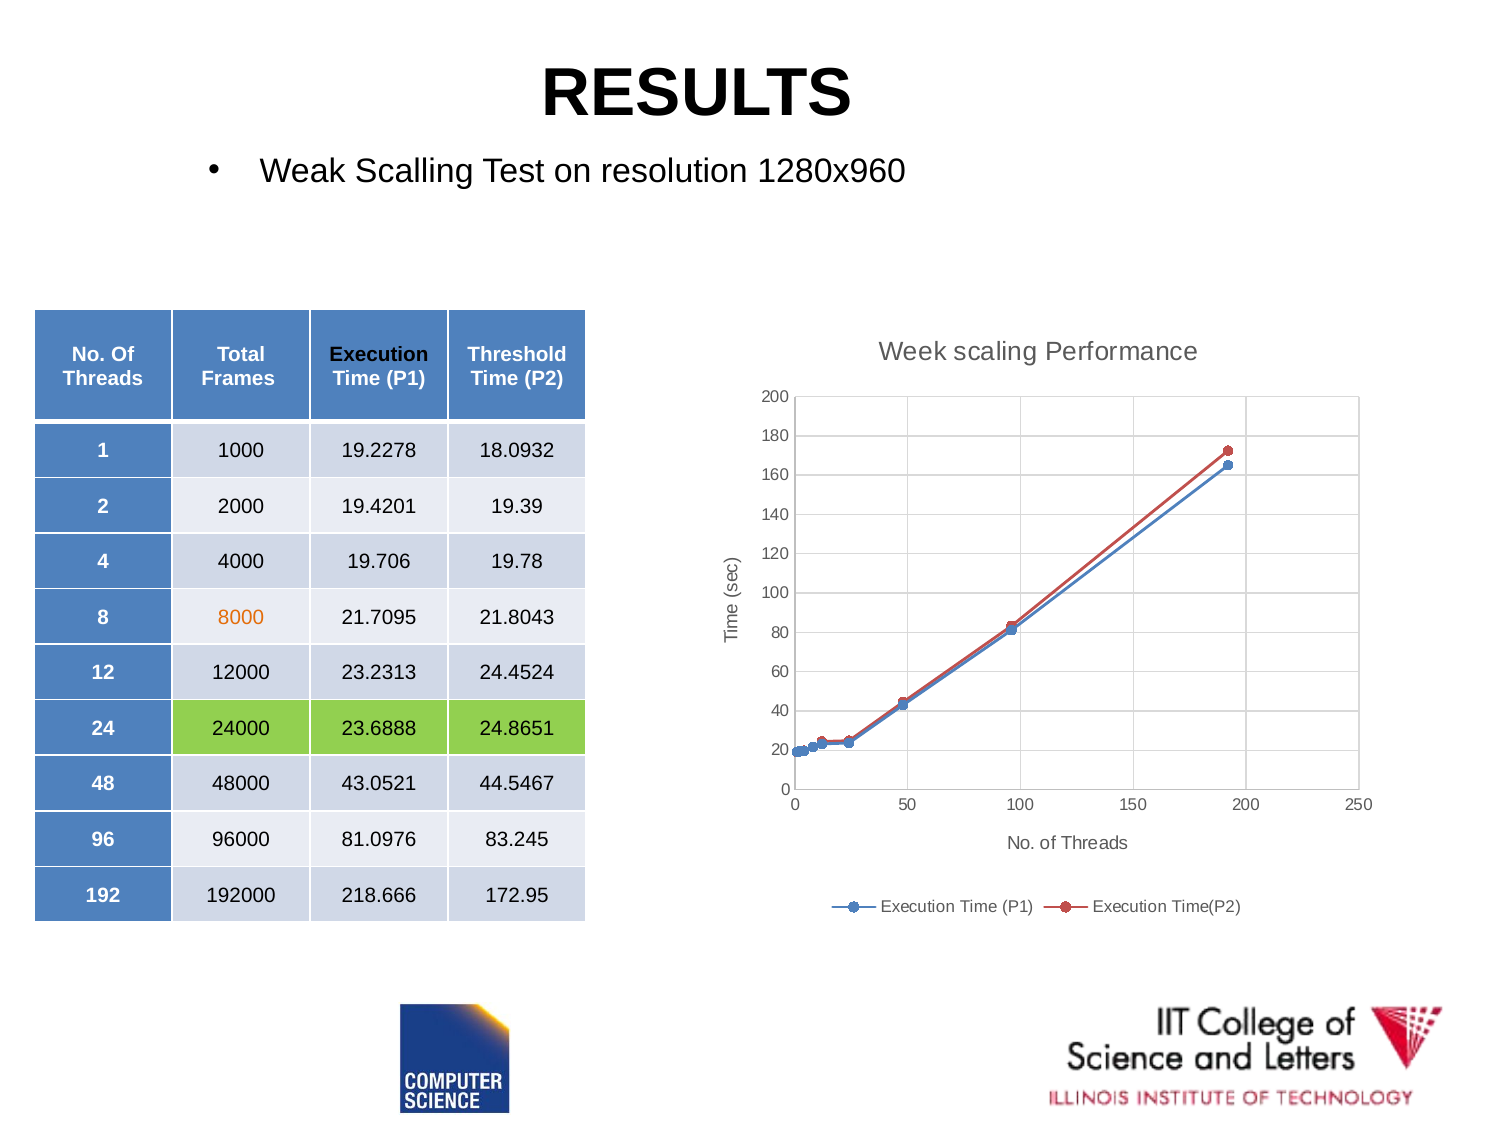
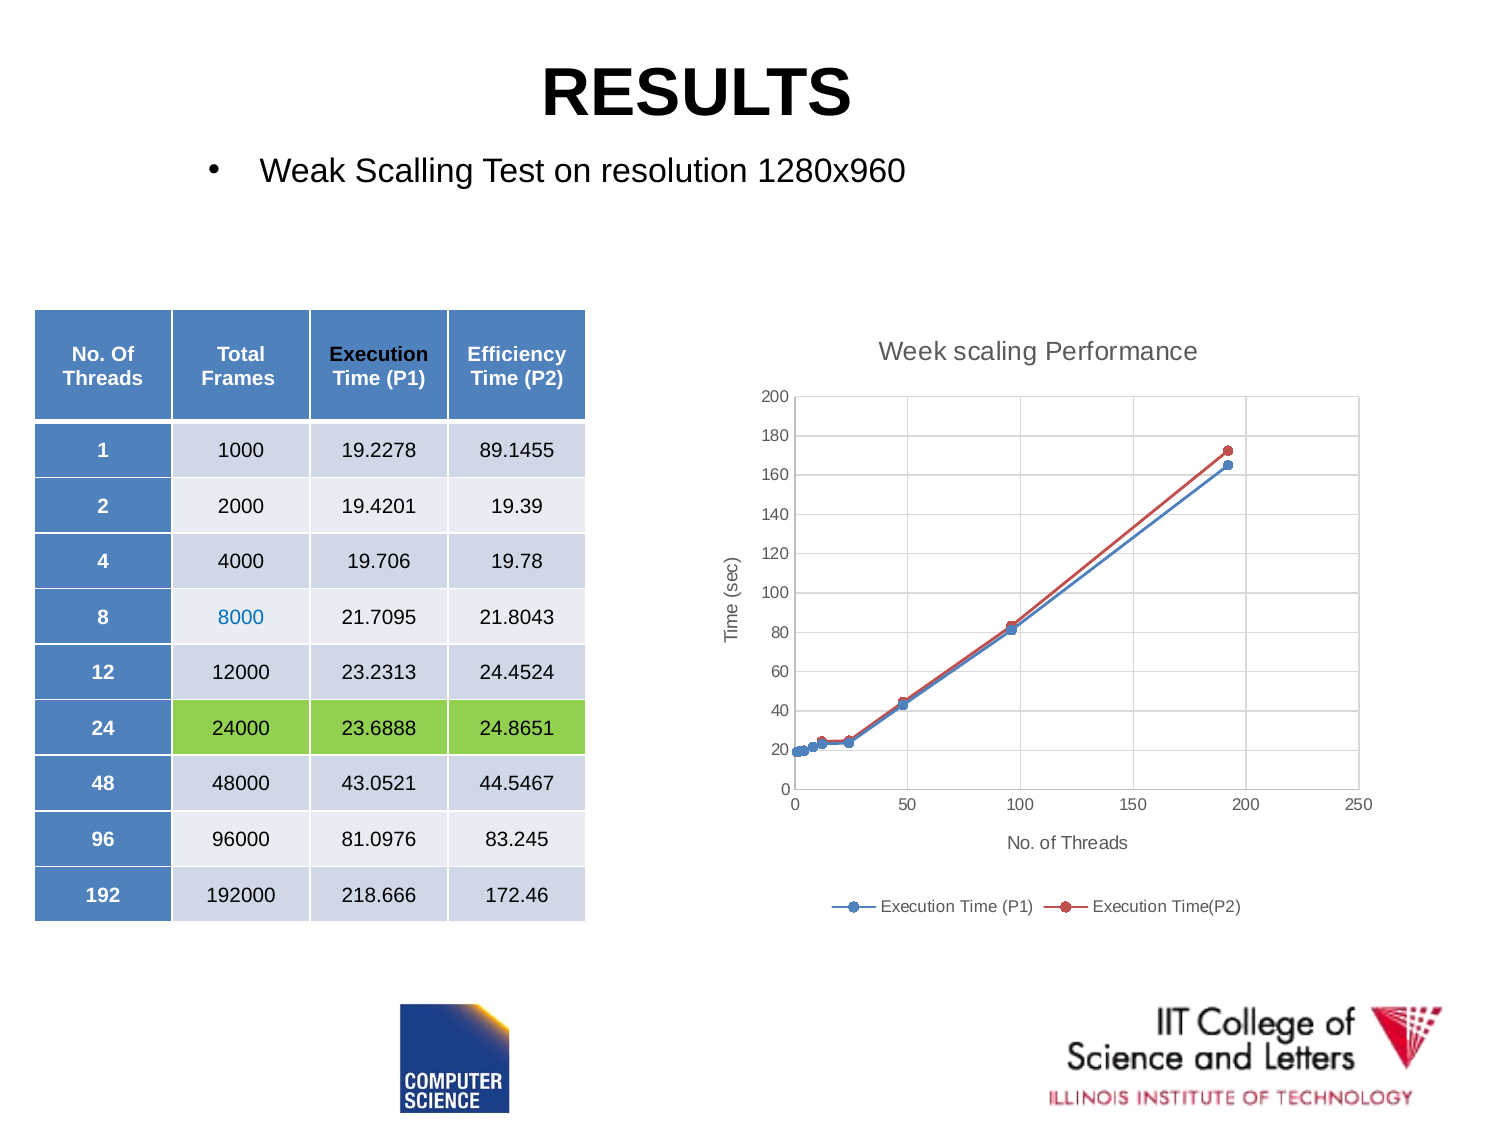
Threshold: Threshold -> Efficiency
18.0932: 18.0932 -> 89.1455
8000 colour: orange -> blue
172.95: 172.95 -> 172.46
